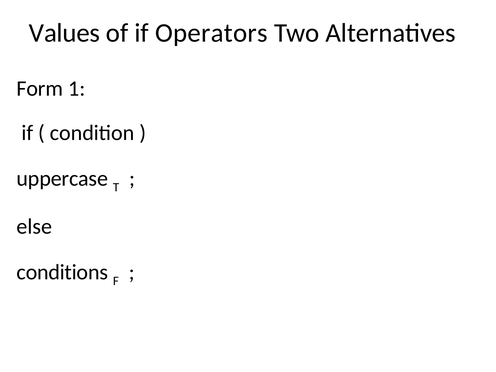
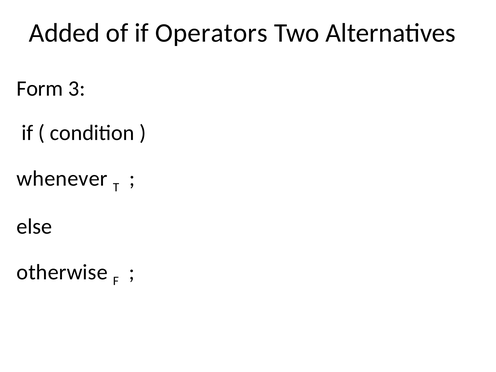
Values: Values -> Added
1: 1 -> 3
uppercase: uppercase -> whenever
conditions: conditions -> otherwise
